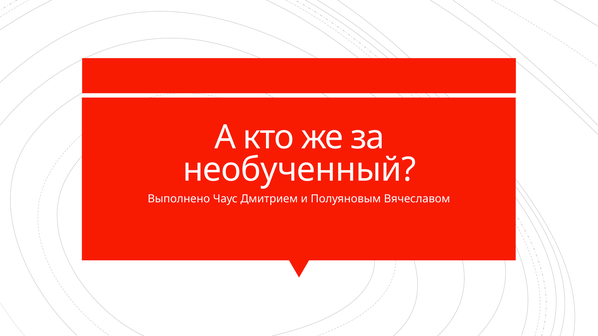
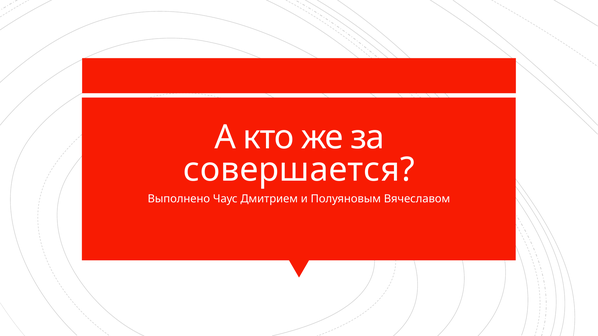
необученный: необученный -> совершается
